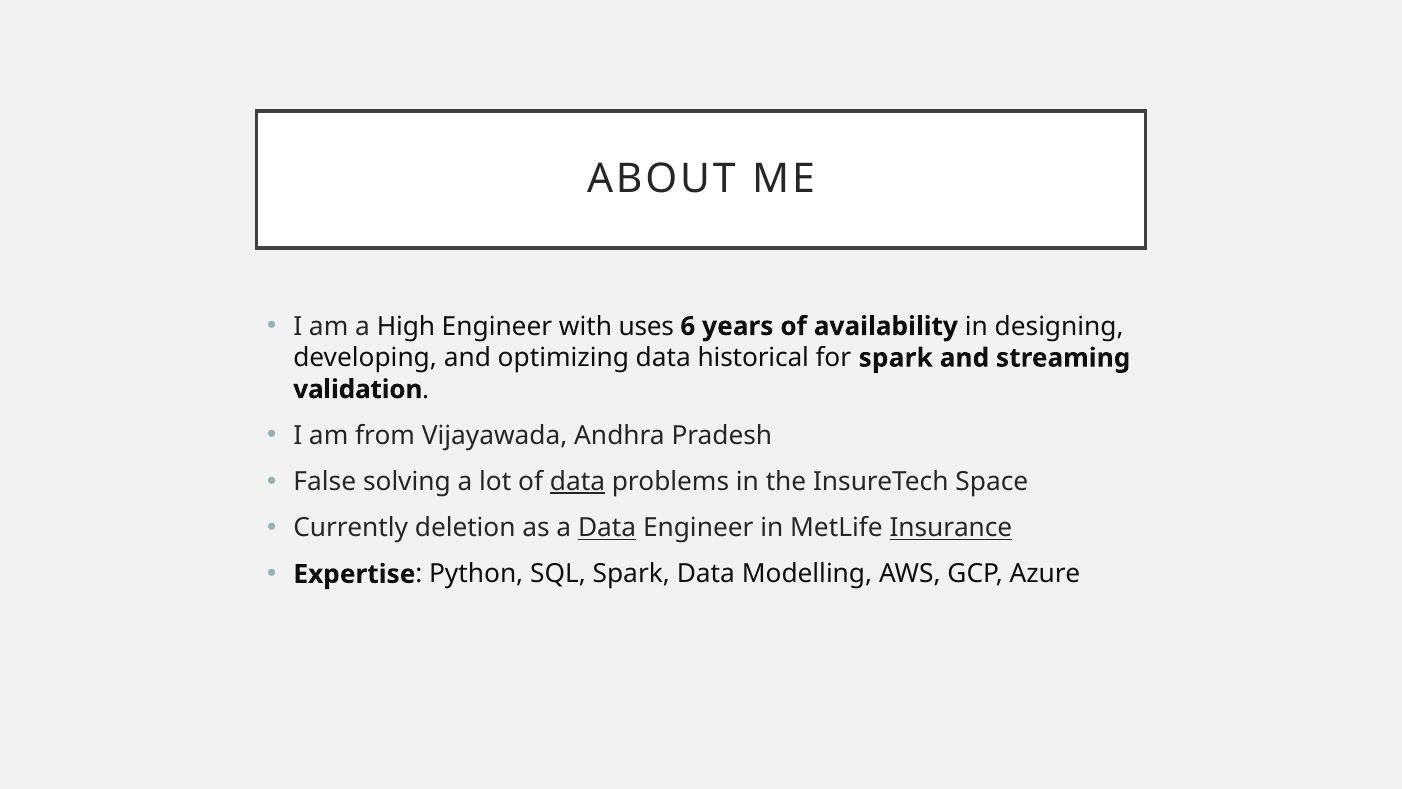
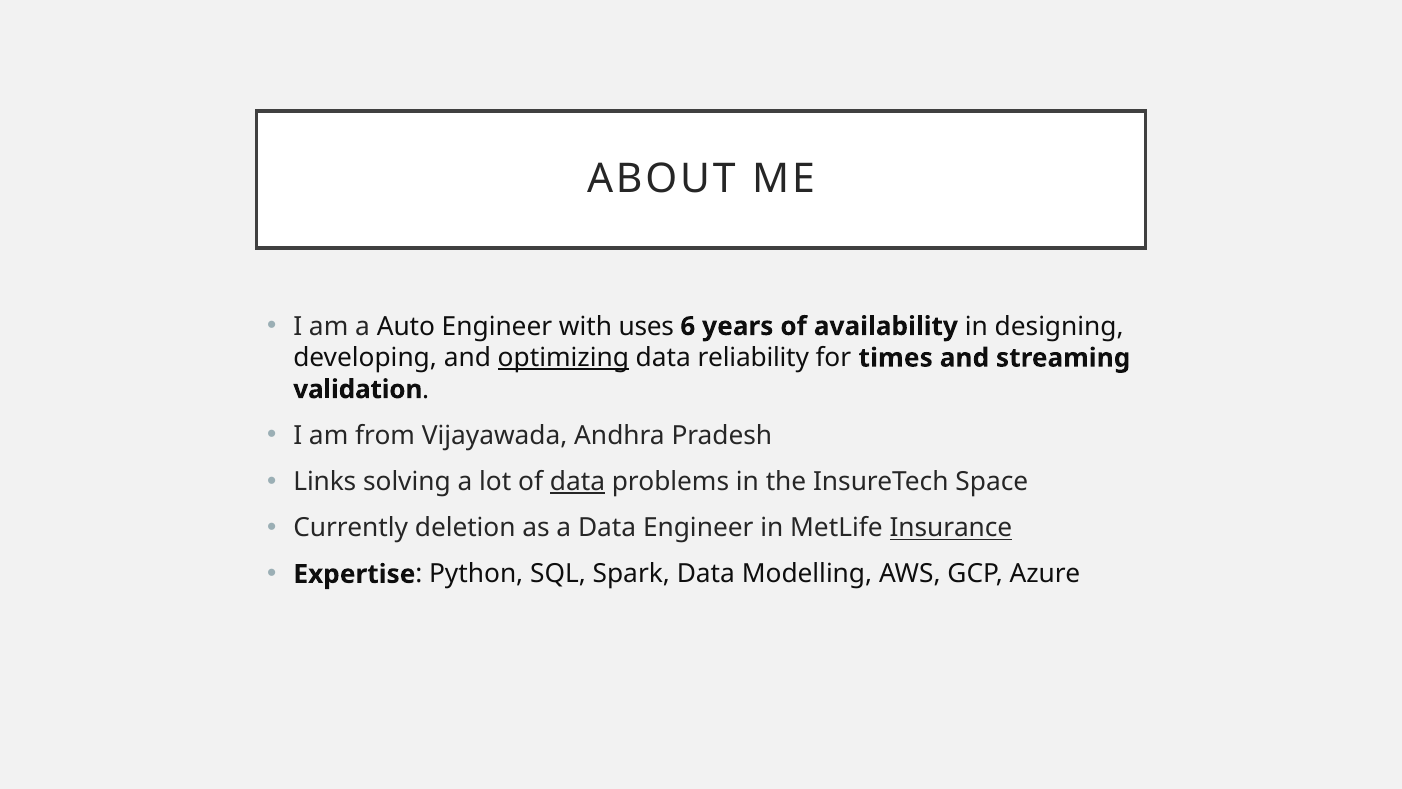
High: High -> Auto
optimizing underline: none -> present
historical: historical -> reliability
for spark: spark -> times
False: False -> Links
Data at (607, 528) underline: present -> none
